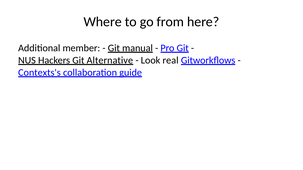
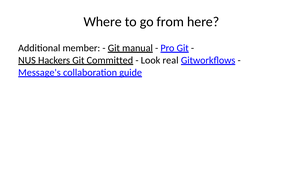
Alternative: Alternative -> Committed
Contexts's: Contexts's -> Message's
